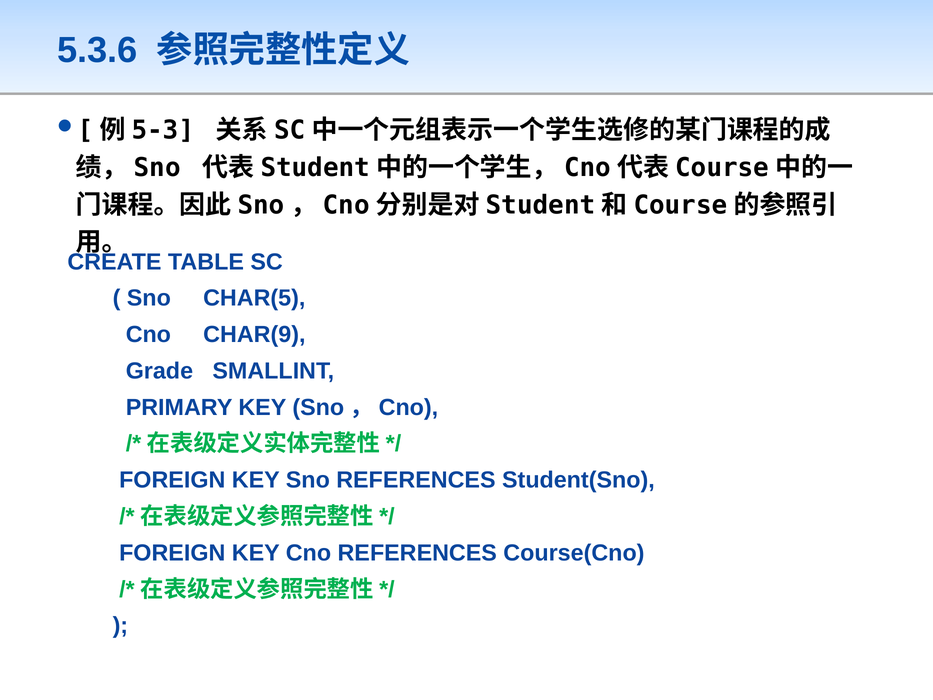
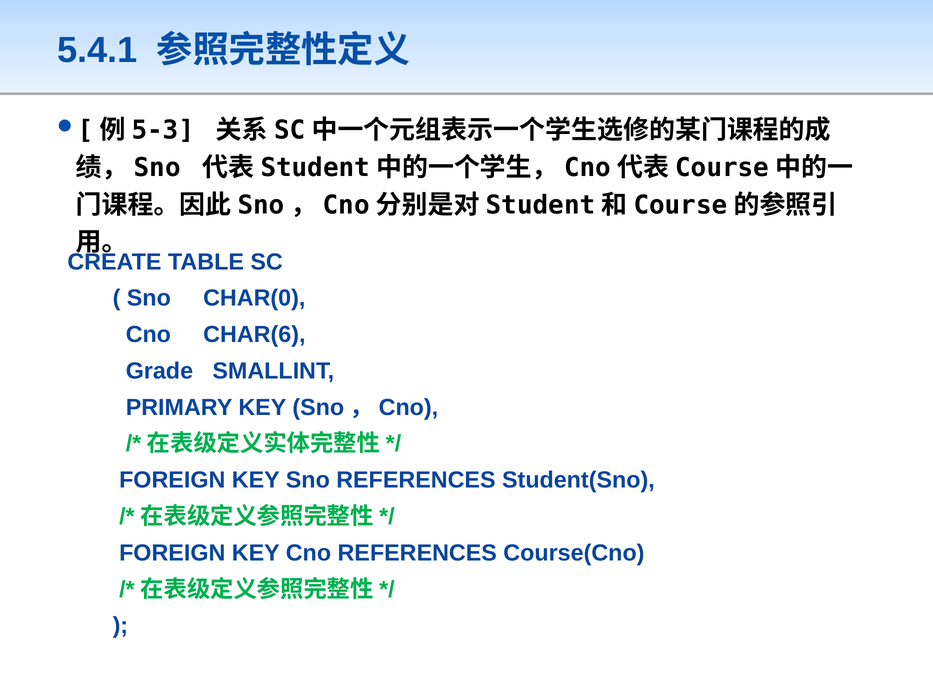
5.3.6: 5.3.6 -> 5.4.1
CHAR(5: CHAR(5 -> CHAR(0
CHAR(9: CHAR(9 -> CHAR(6
